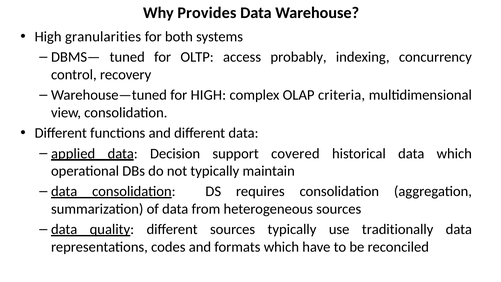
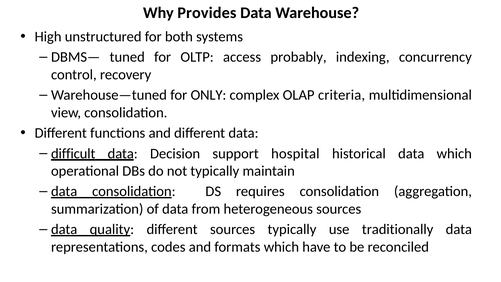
granularities: granularities -> unstructured
for HIGH: HIGH -> ONLY
applied: applied -> difficult
covered: covered -> hospital
